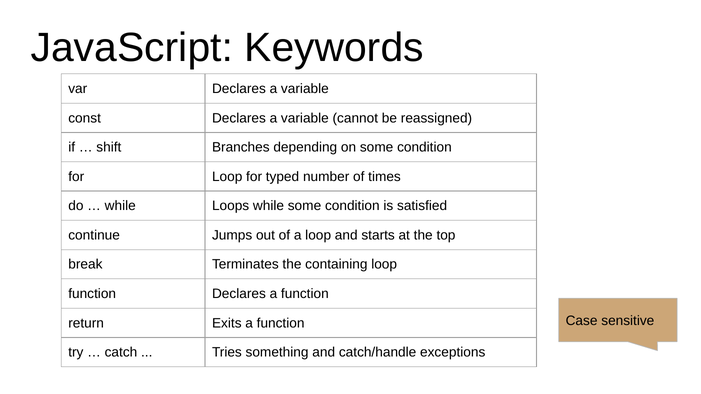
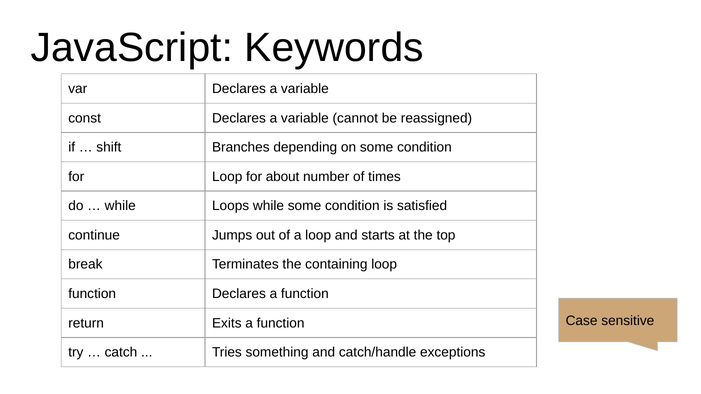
typed: typed -> about
